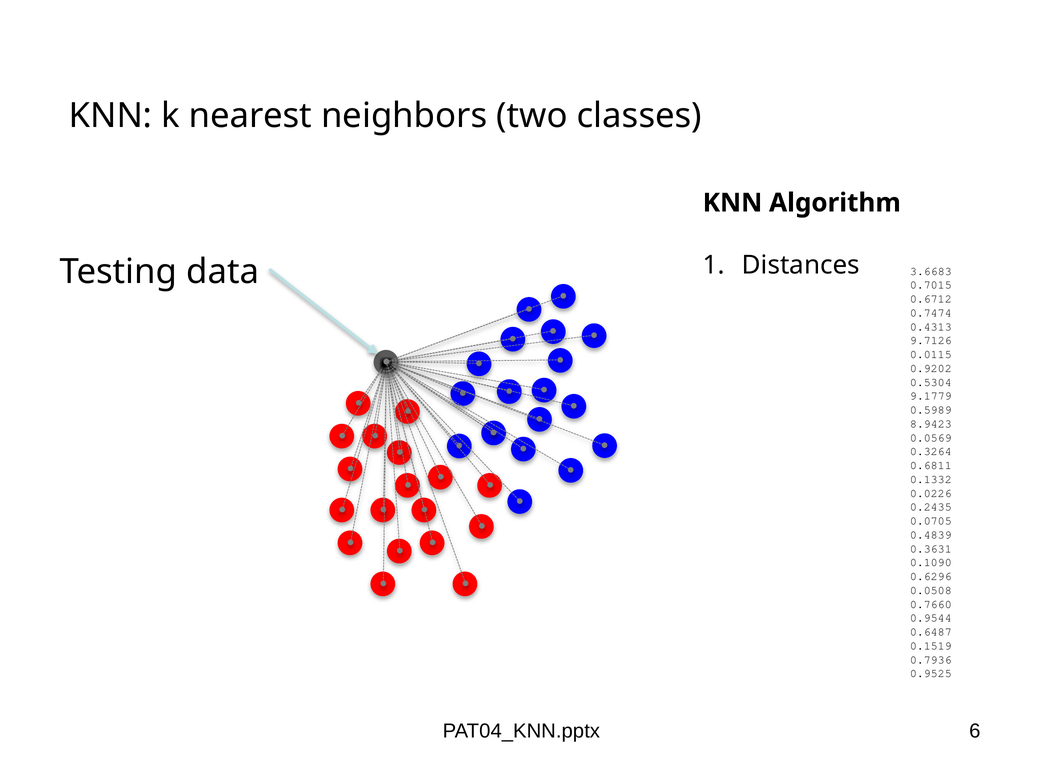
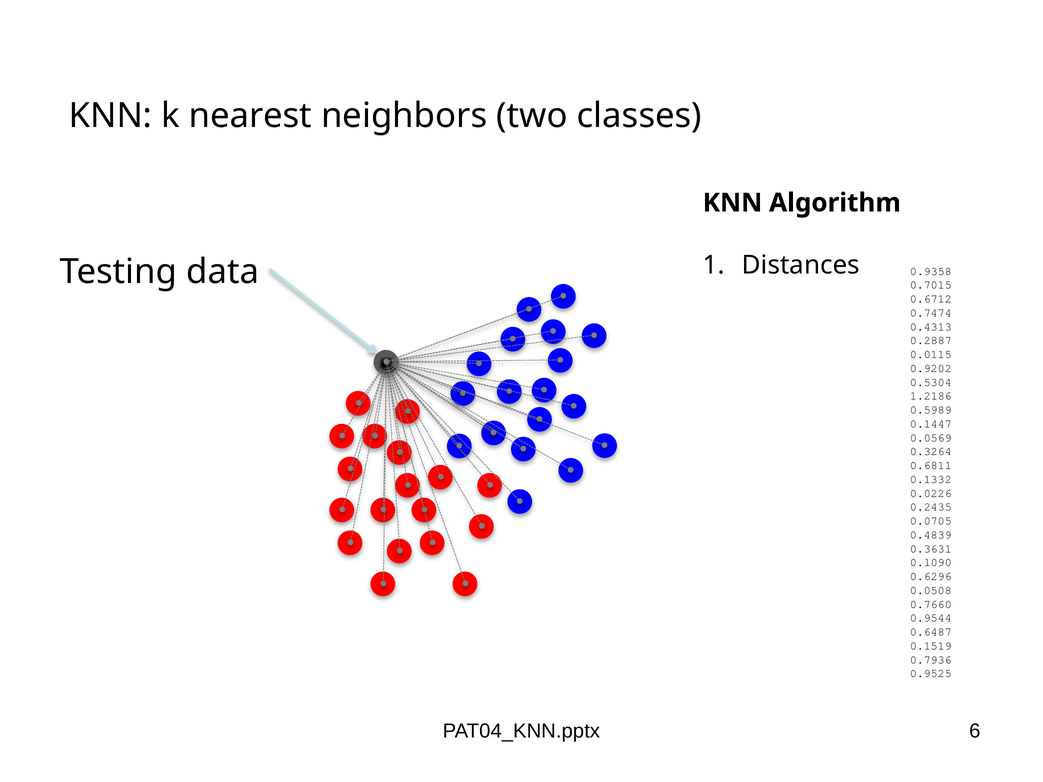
3.6683: 3.6683 -> 0.9358
9.7126: 9.7126 -> 0.2887
9.1779: 9.1779 -> 1.2186
8.9423: 8.9423 -> 0.1447
